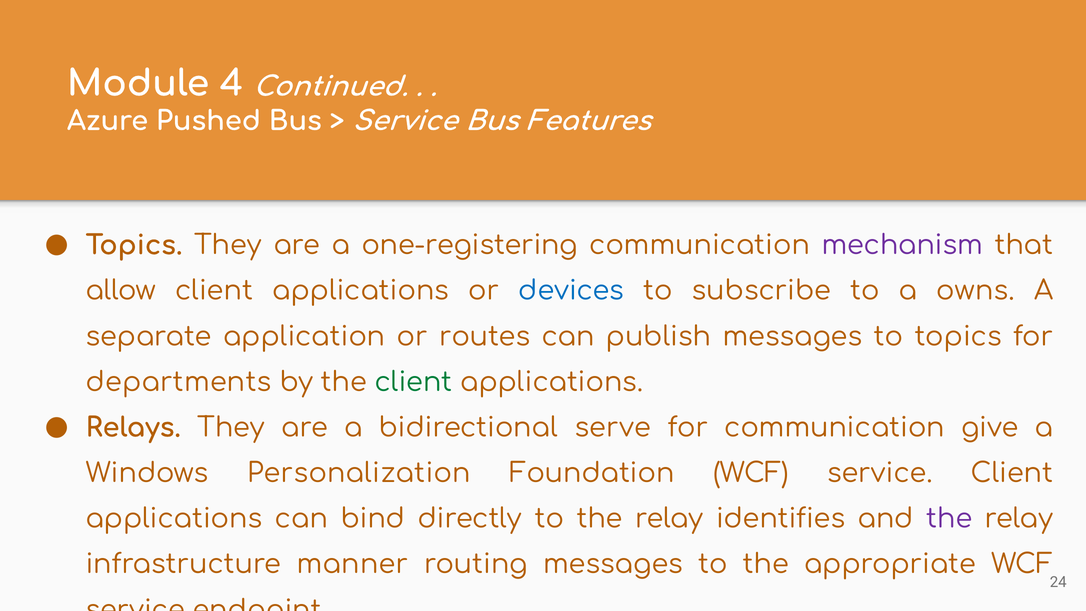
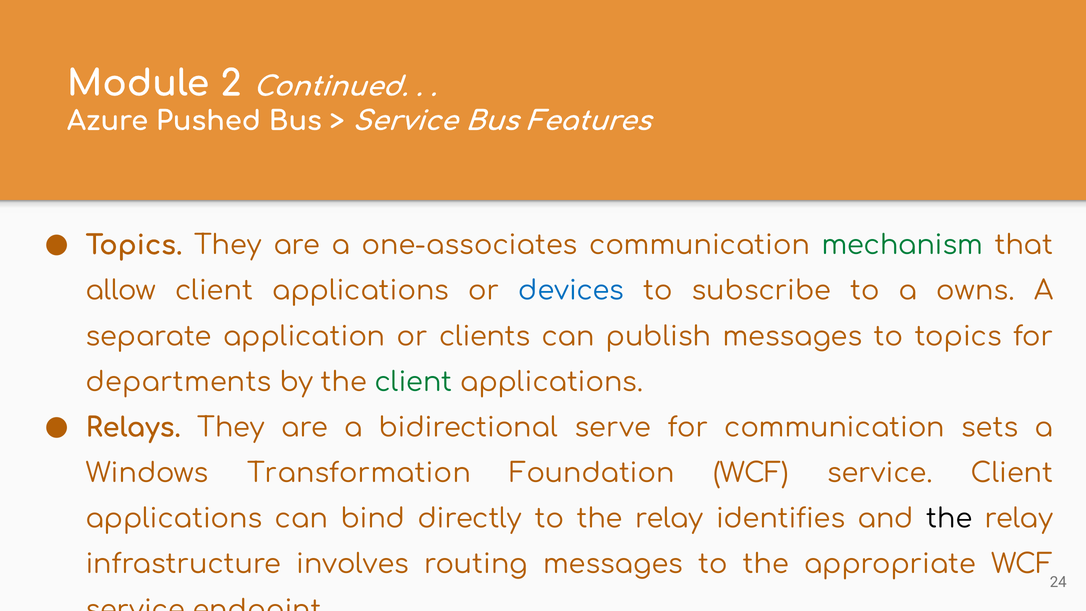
4: 4 -> 2
one-registering: one-registering -> one-associates
mechanism colour: purple -> green
routes: routes -> clients
give: give -> sets
Personalization: Personalization -> Transformation
the at (949, 519) colour: purple -> black
manner: manner -> involves
